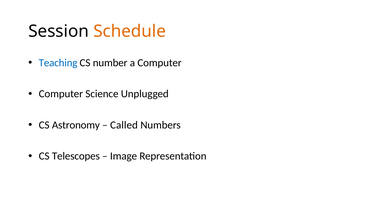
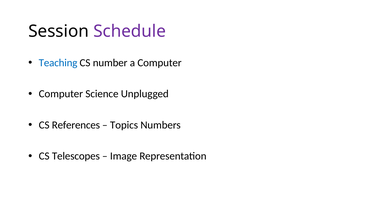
Schedule colour: orange -> purple
Astronomy: Astronomy -> References
Called: Called -> Topics
